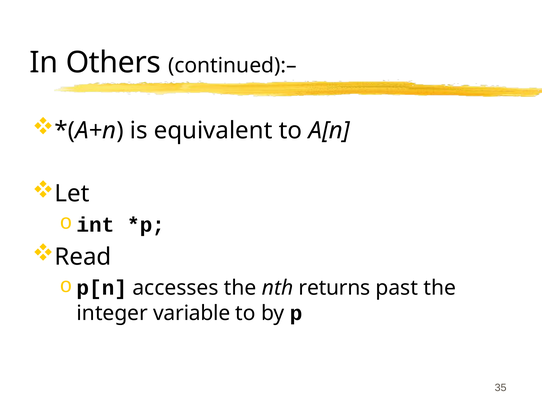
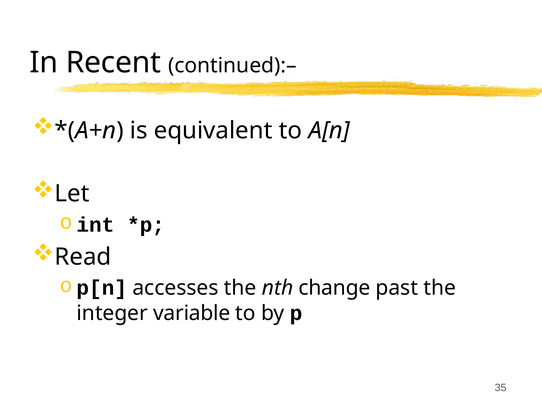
Others: Others -> Recent
returns: returns -> change
